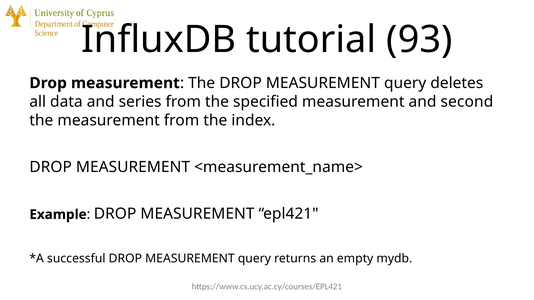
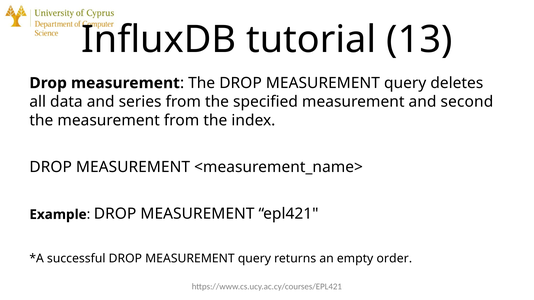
93: 93 -> 13
mydb: mydb -> order
